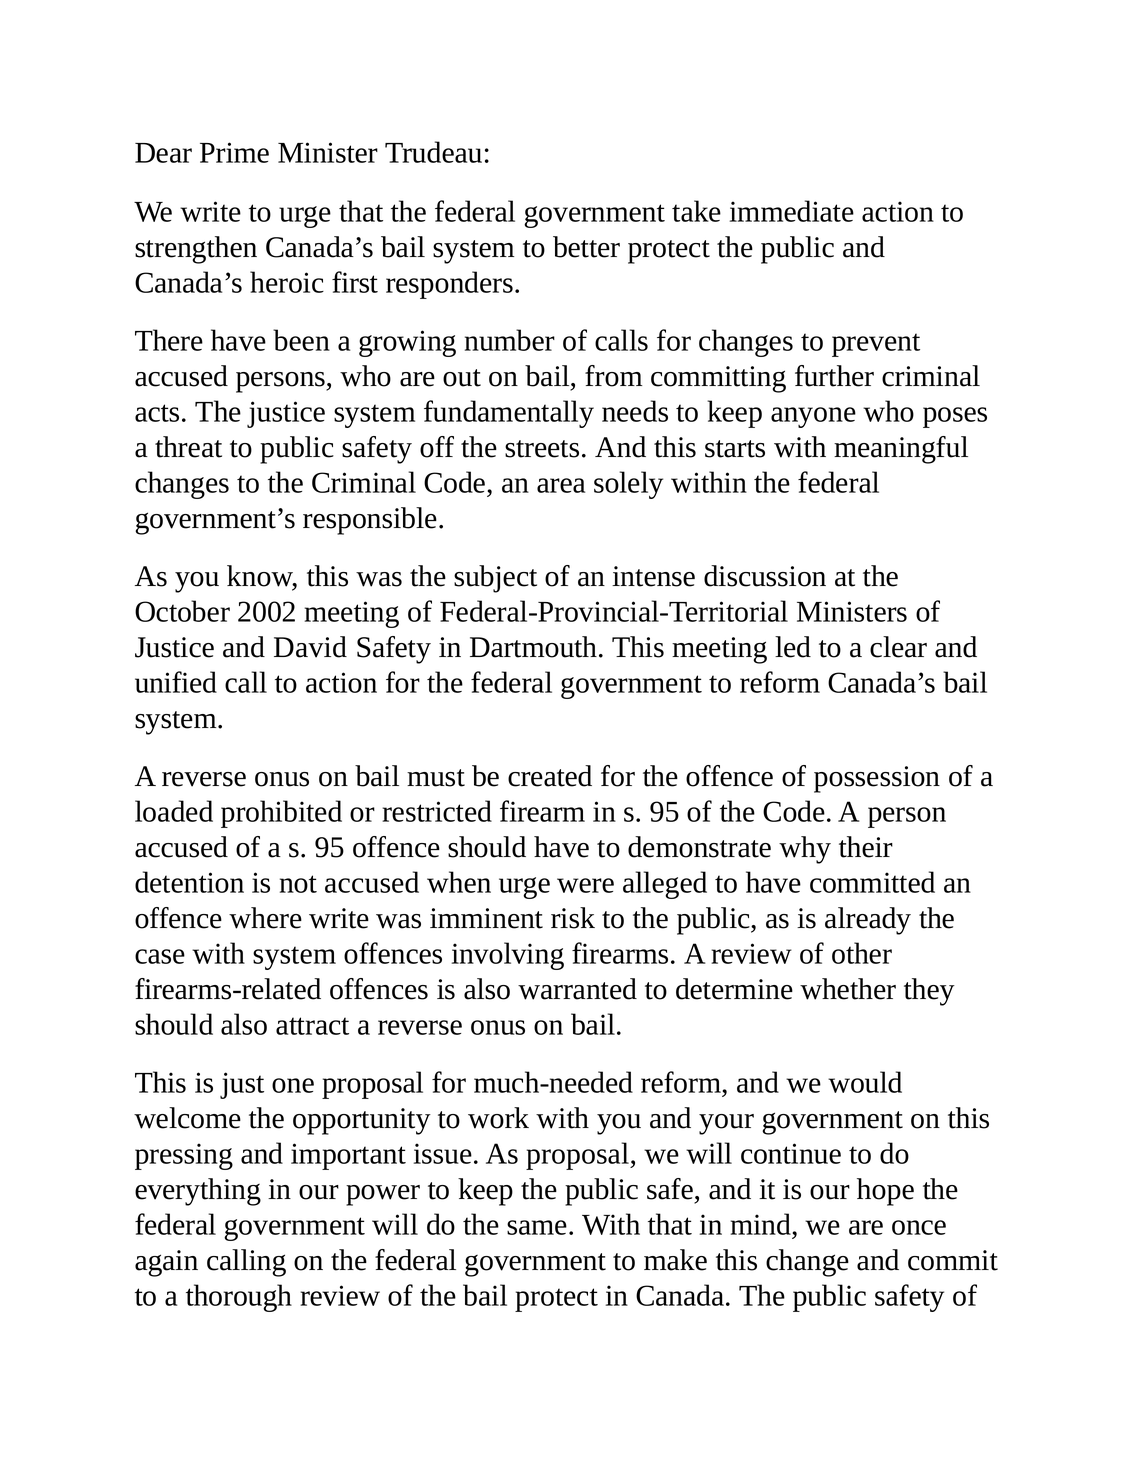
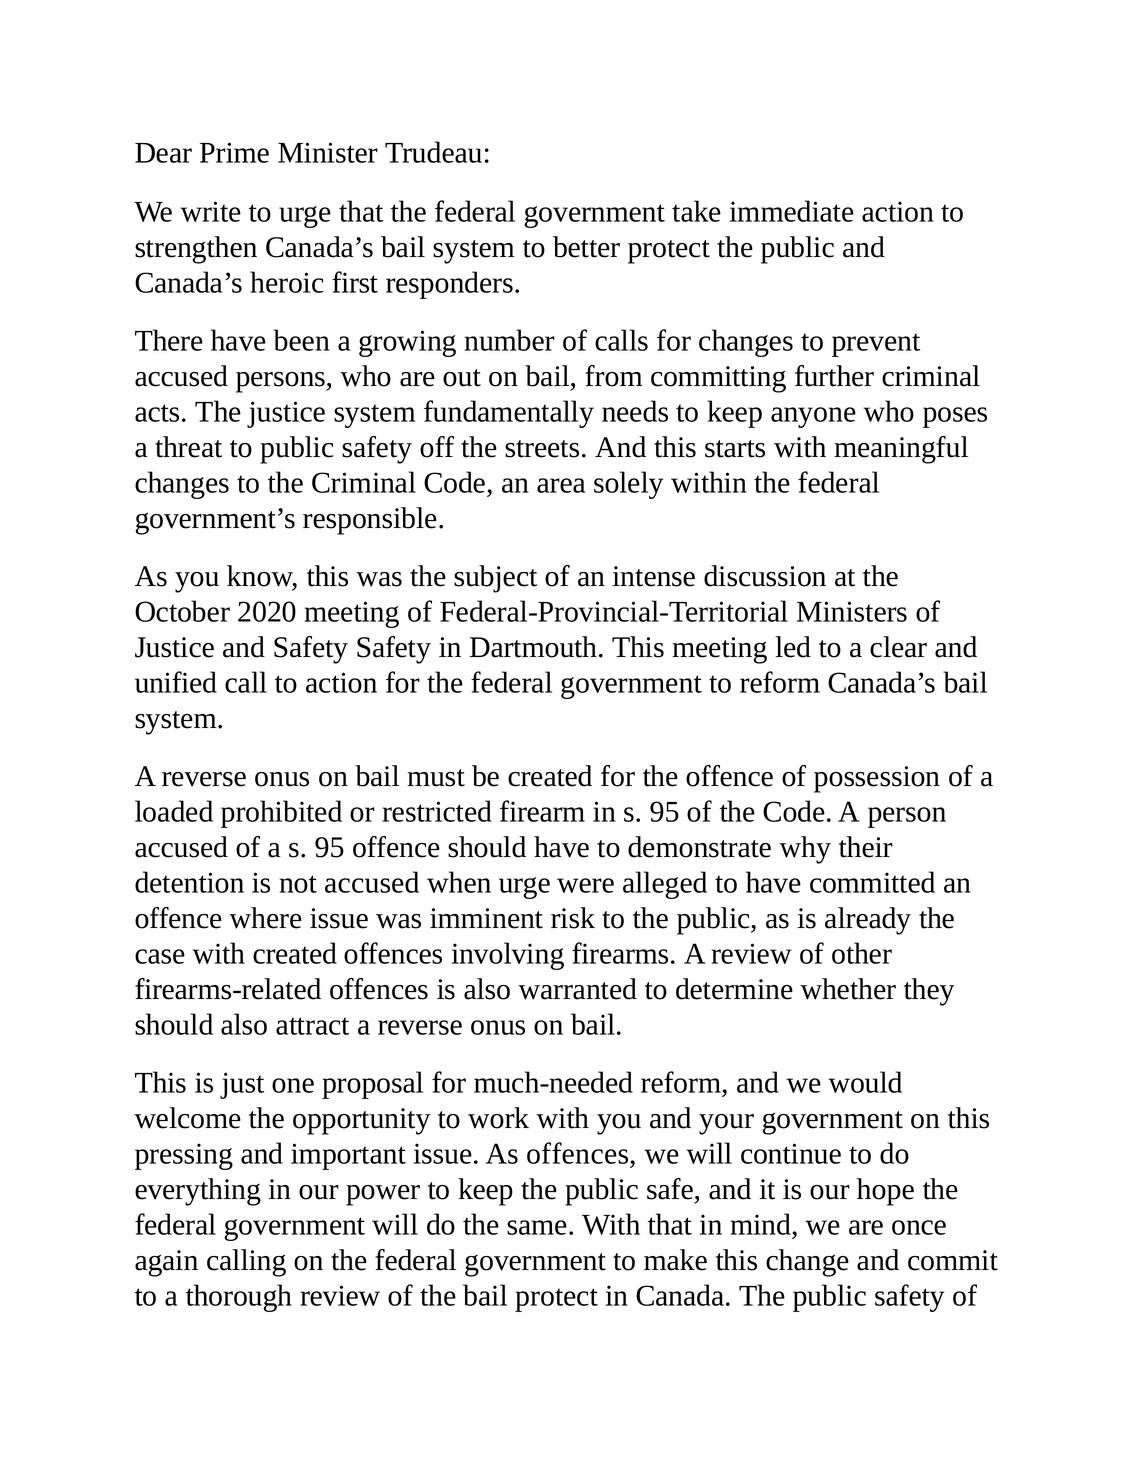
2002: 2002 -> 2020
and David: David -> Safety
where write: write -> issue
with system: system -> created
As proposal: proposal -> offences
